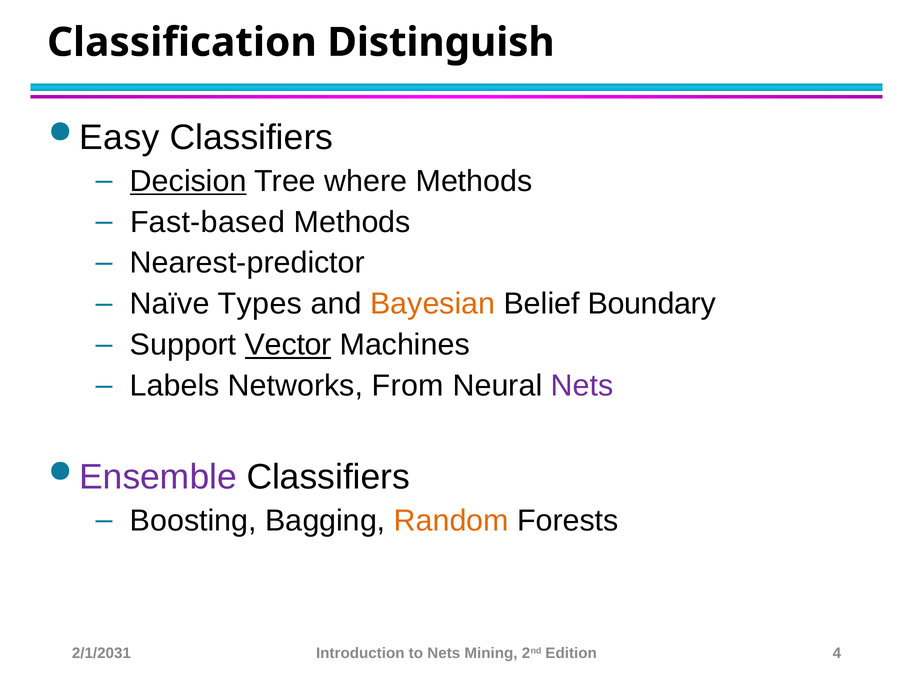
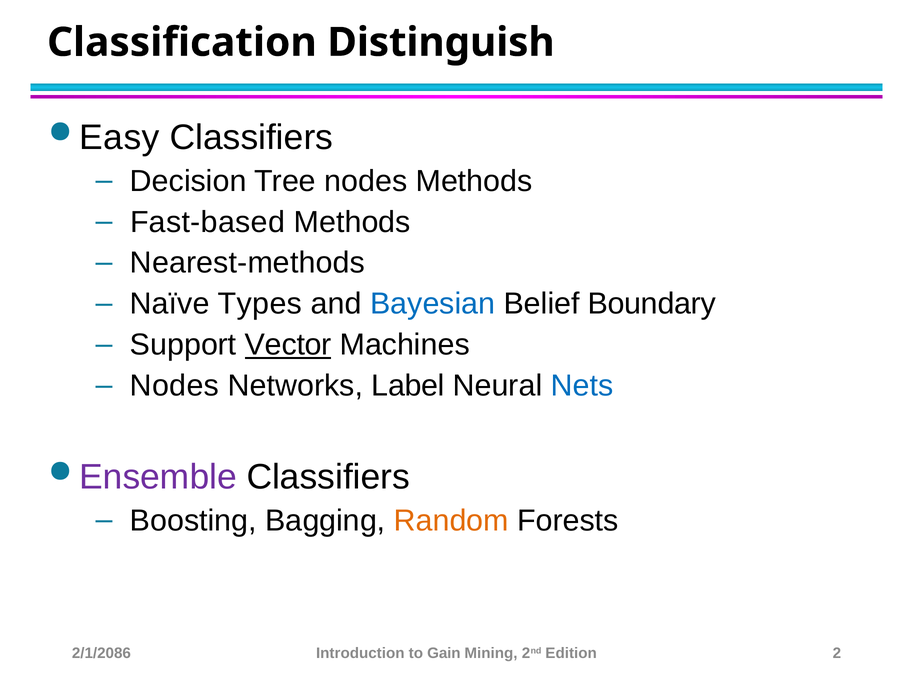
Decision underline: present -> none
Tree where: where -> nodes
Nearest-predictor: Nearest-predictor -> Nearest-methods
Bayesian colour: orange -> blue
Labels at (175, 386): Labels -> Nodes
From: From -> Label
Nets at (582, 386) colour: purple -> blue
2/1/2031: 2/1/2031 -> 2/1/2086
to Nets: Nets -> Gain
4: 4 -> 2
